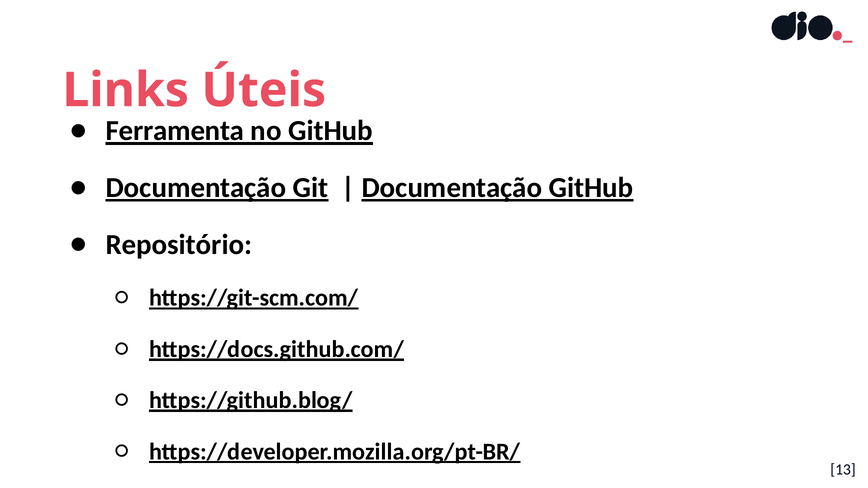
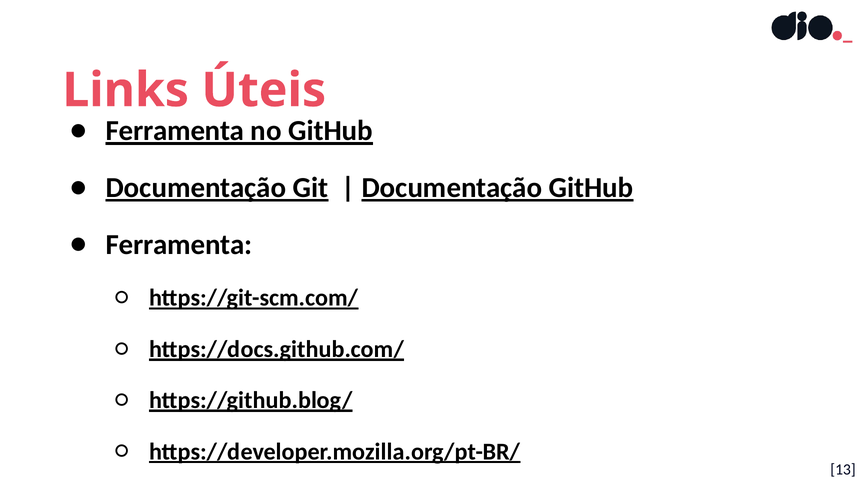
Repositório at (179, 245): Repositório -> Ferramenta
